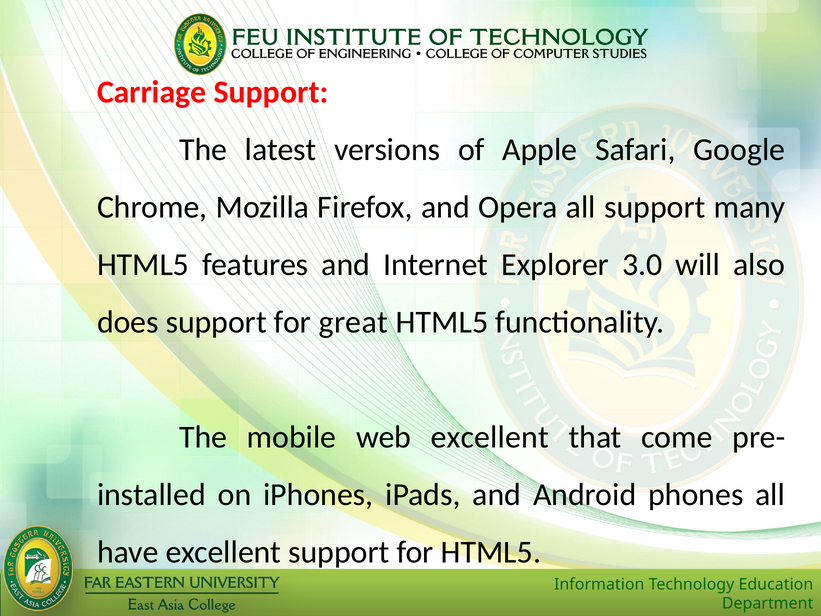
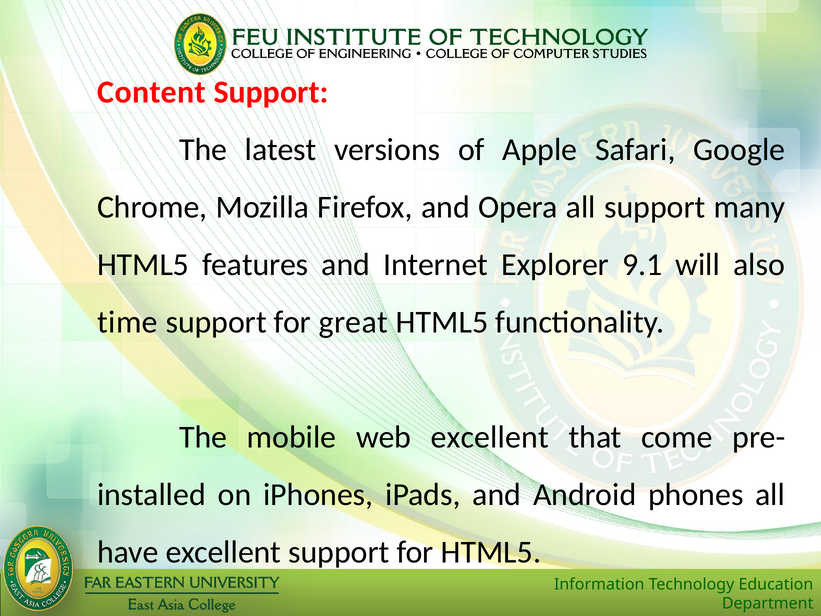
Carriage: Carriage -> Content
3.0: 3.0 -> 9.1
does: does -> time
